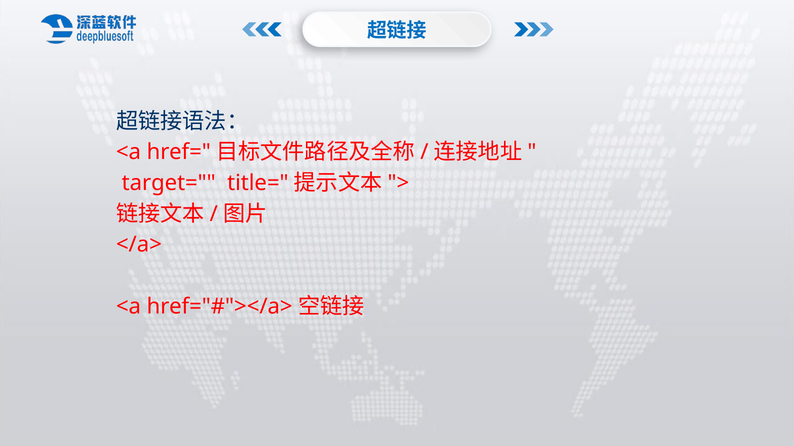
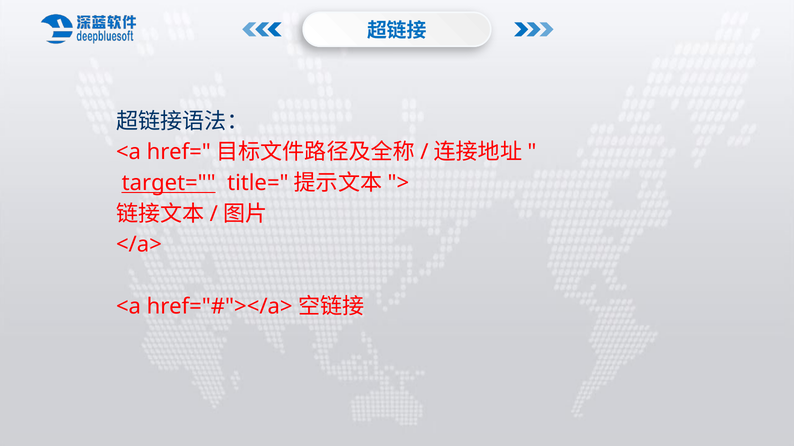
target= underline: none -> present
